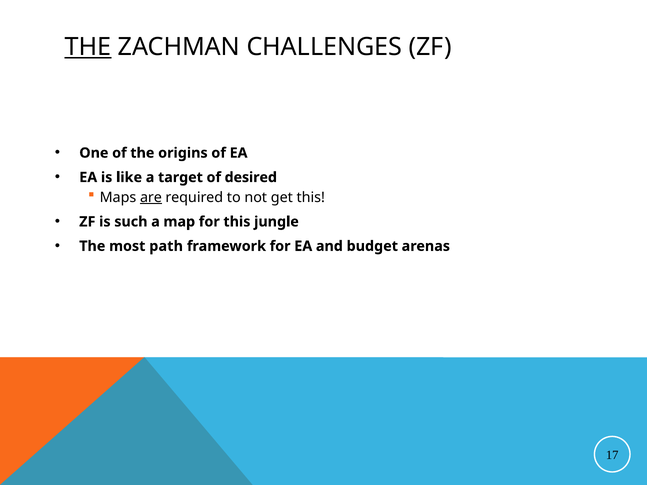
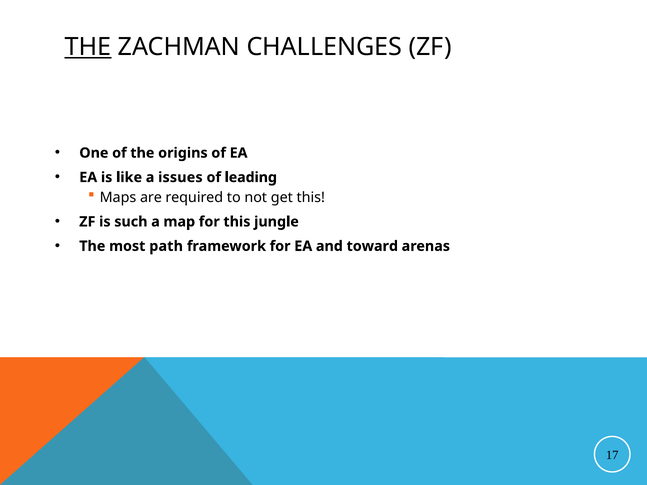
target: target -> issues
desired: desired -> leading
are underline: present -> none
budget: budget -> toward
